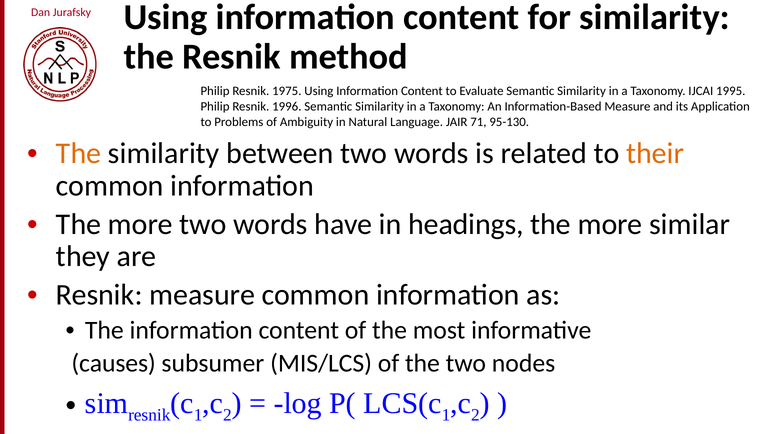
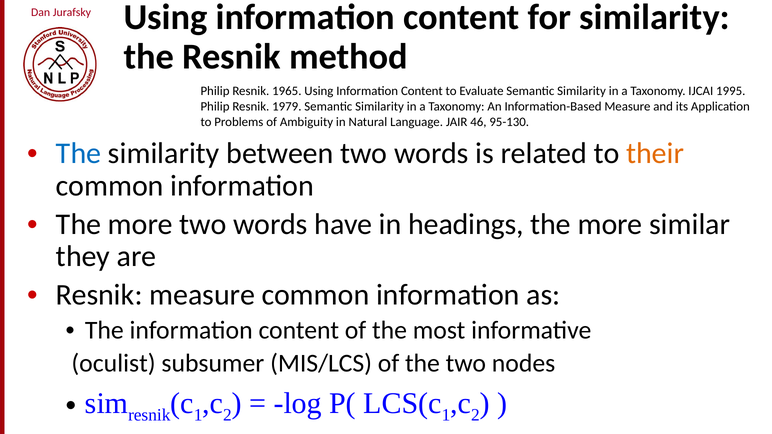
1975: 1975 -> 1965
1996: 1996 -> 1979
71: 71 -> 46
The at (79, 153) colour: orange -> blue
causes: causes -> oculist
